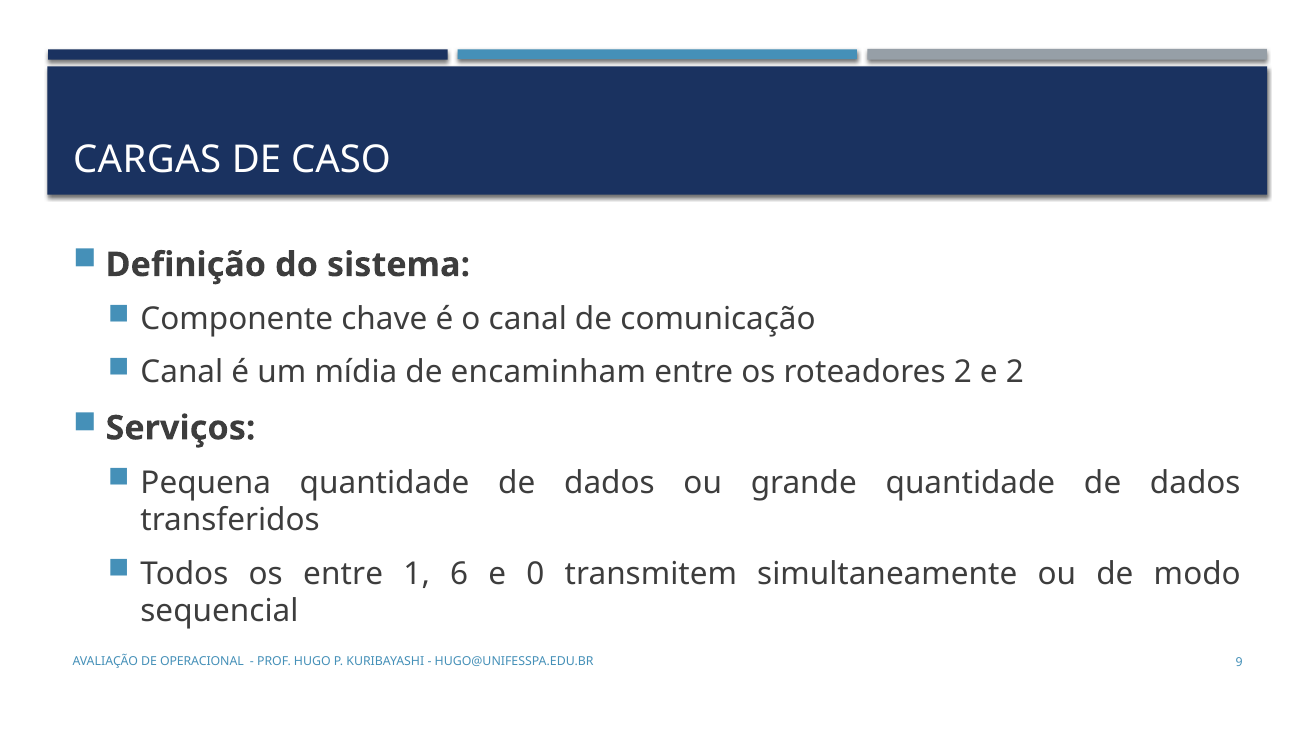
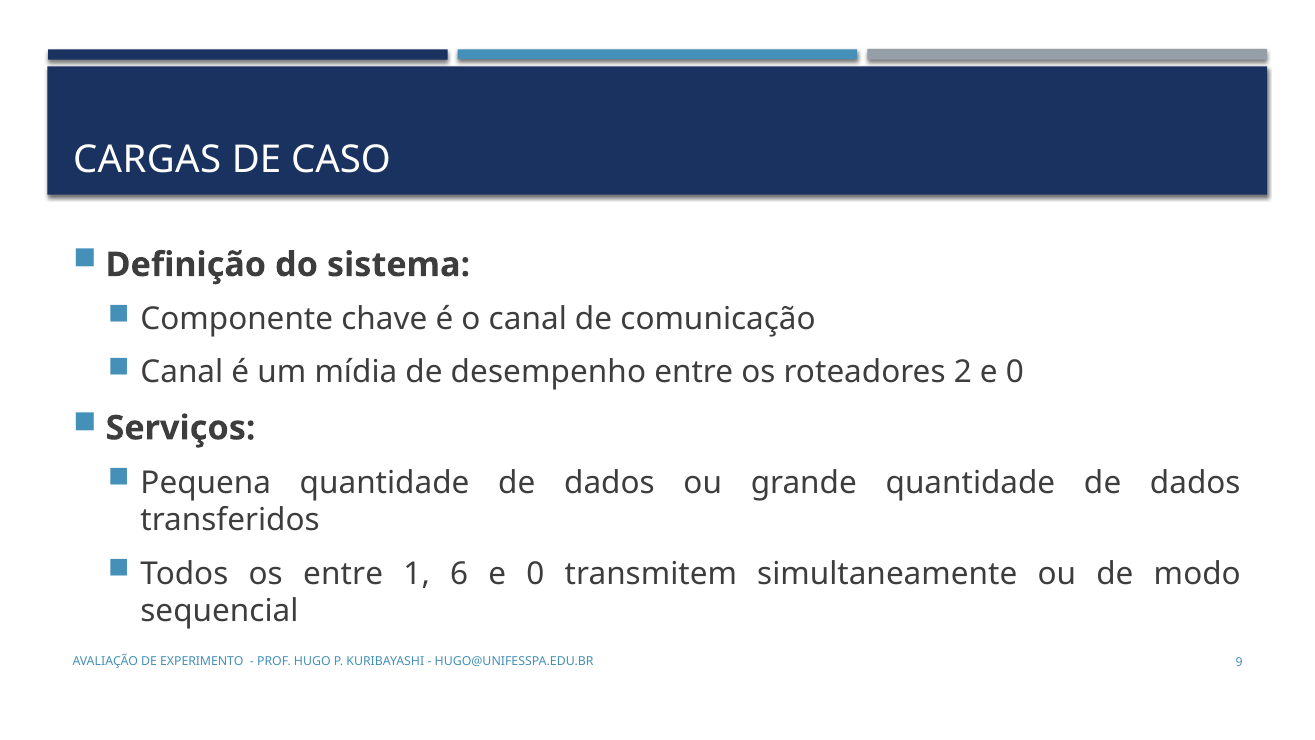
encaminham: encaminham -> desempenho
2 e 2: 2 -> 0
OPERACIONAL: OPERACIONAL -> EXPERIMENTO
